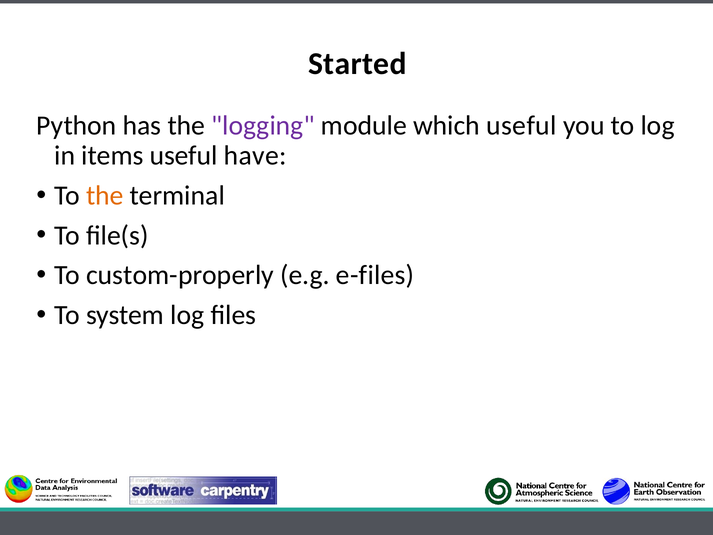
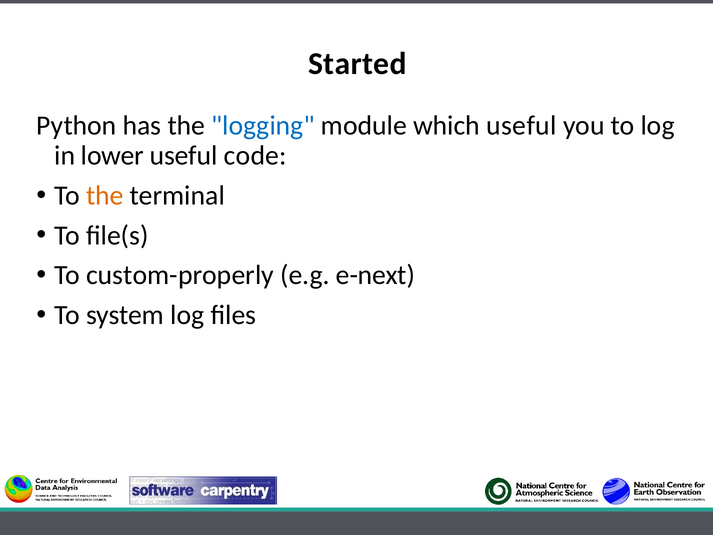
logging colour: purple -> blue
items: items -> lower
have: have -> code
e-files: e-files -> e-next
